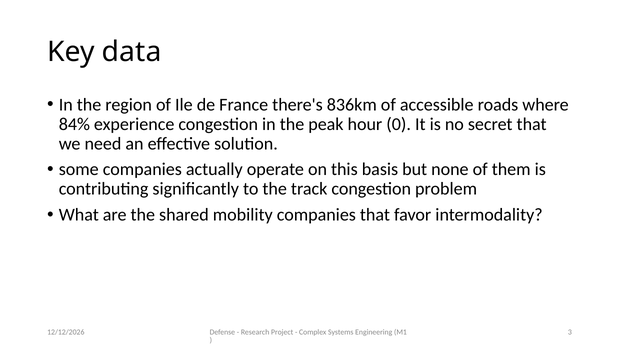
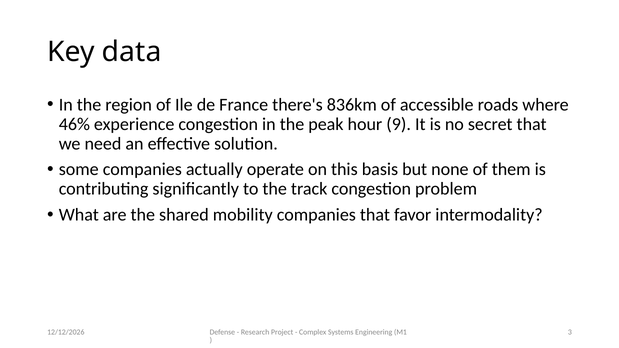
84%: 84% -> 46%
0: 0 -> 9
